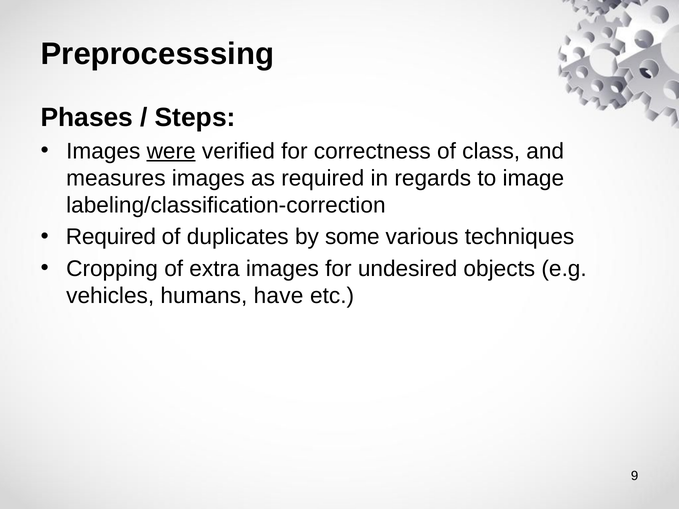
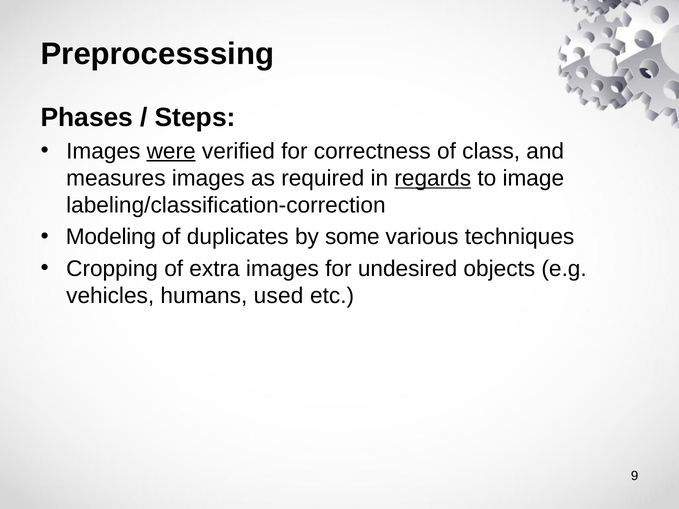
regards underline: none -> present
Required at (111, 237): Required -> Modeling
have: have -> used
